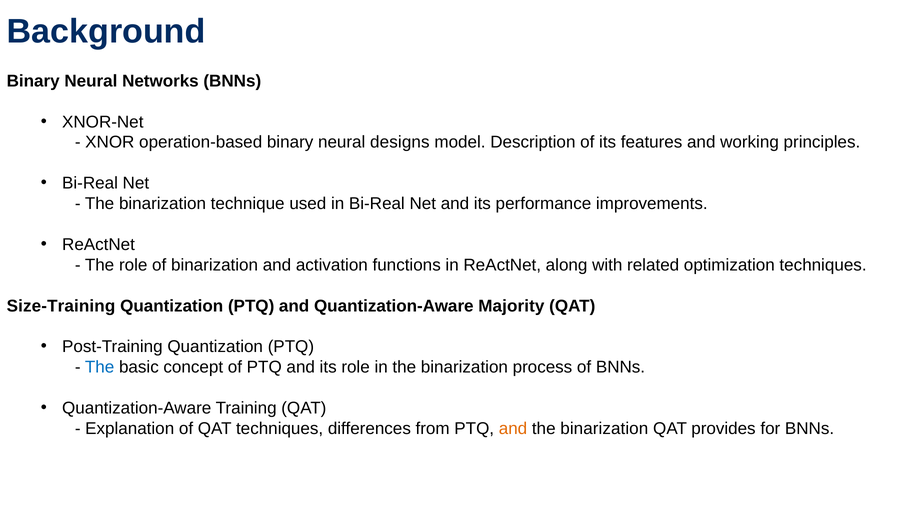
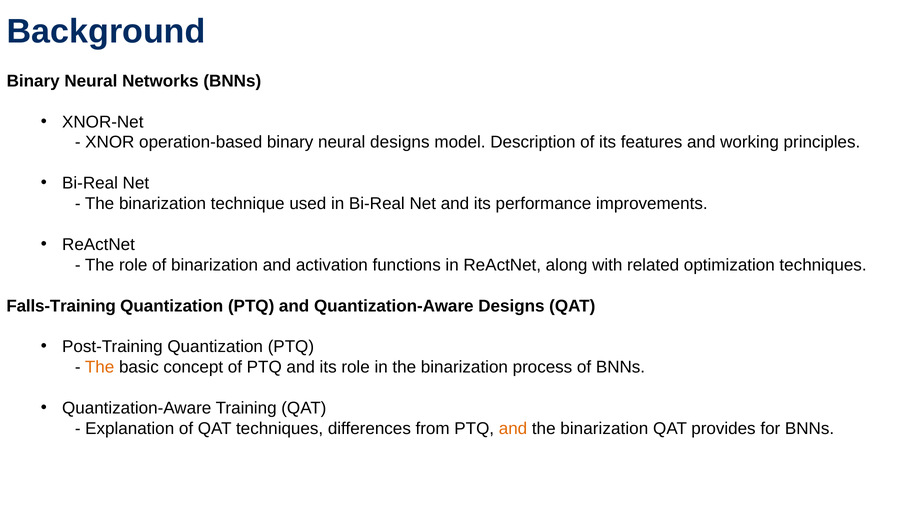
Size-Training: Size-Training -> Falls-Training
Quantization-Aware Majority: Majority -> Designs
The at (100, 367) colour: blue -> orange
